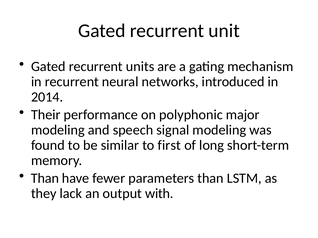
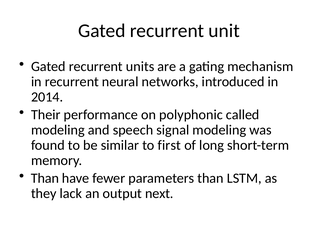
major: major -> called
with: with -> next
